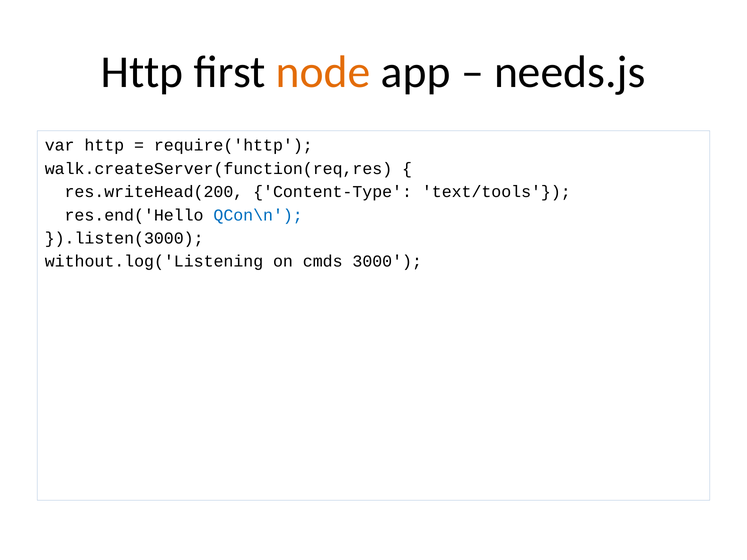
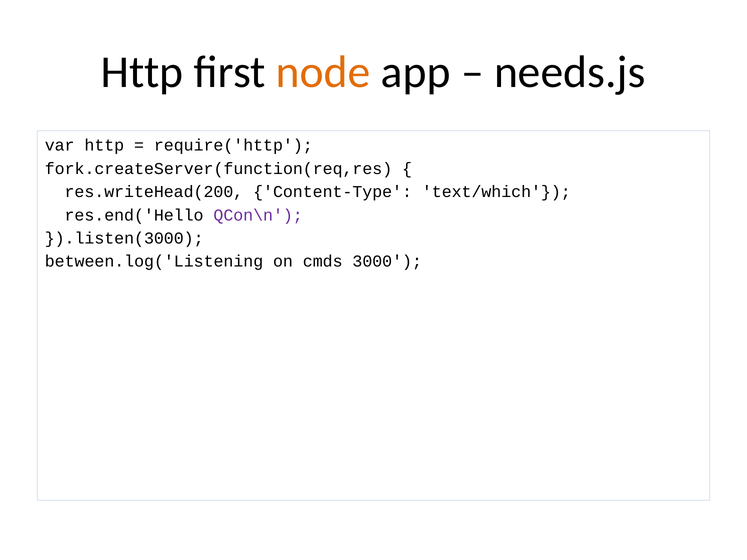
walk.createServer(function(req,res: walk.createServer(function(req,res -> fork.createServer(function(req,res
text/tools: text/tools -> text/which
QCon\n colour: blue -> purple
without.log('Listening: without.log('Listening -> between.log('Listening
